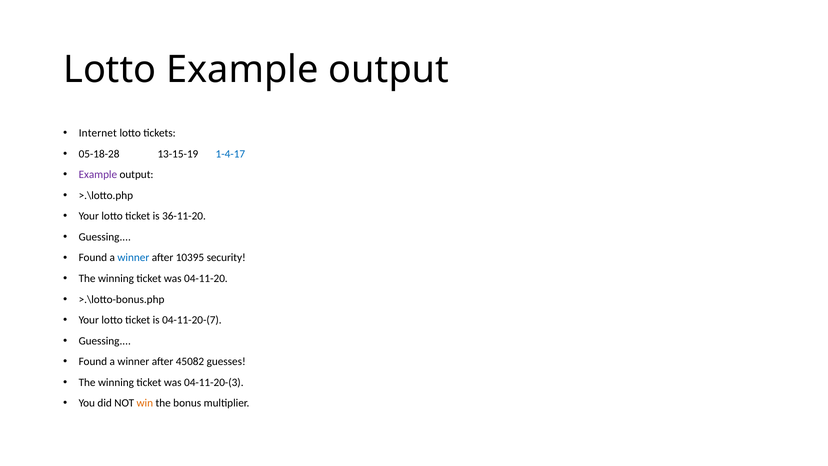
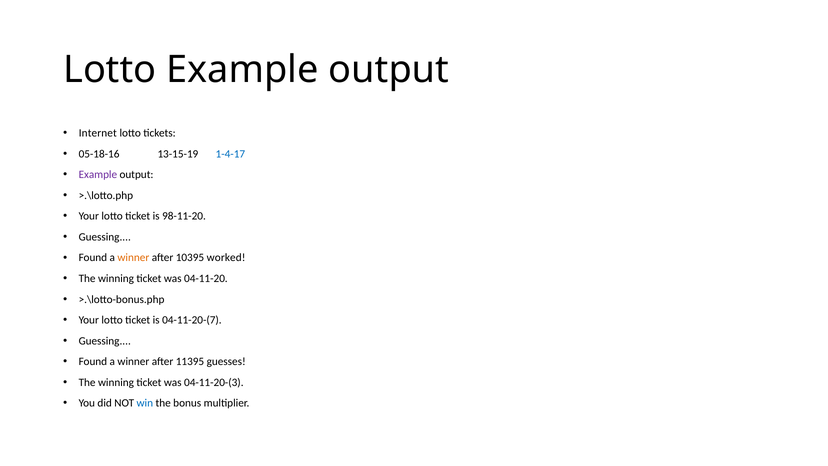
05-18-28: 05-18-28 -> 05-18-16
36-11-20: 36-11-20 -> 98-11-20
winner at (133, 258) colour: blue -> orange
security: security -> worked
45082: 45082 -> 11395
win colour: orange -> blue
